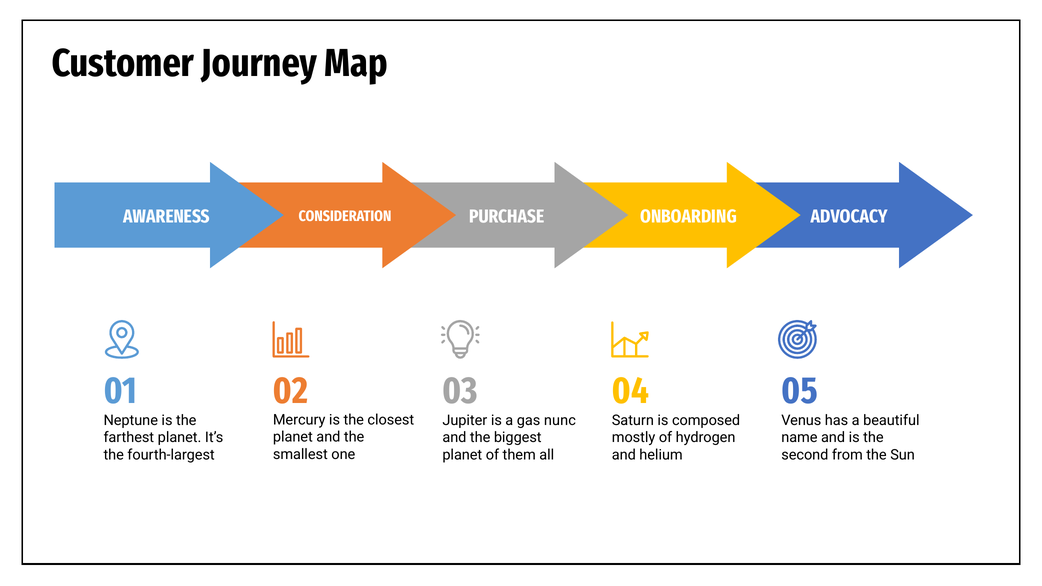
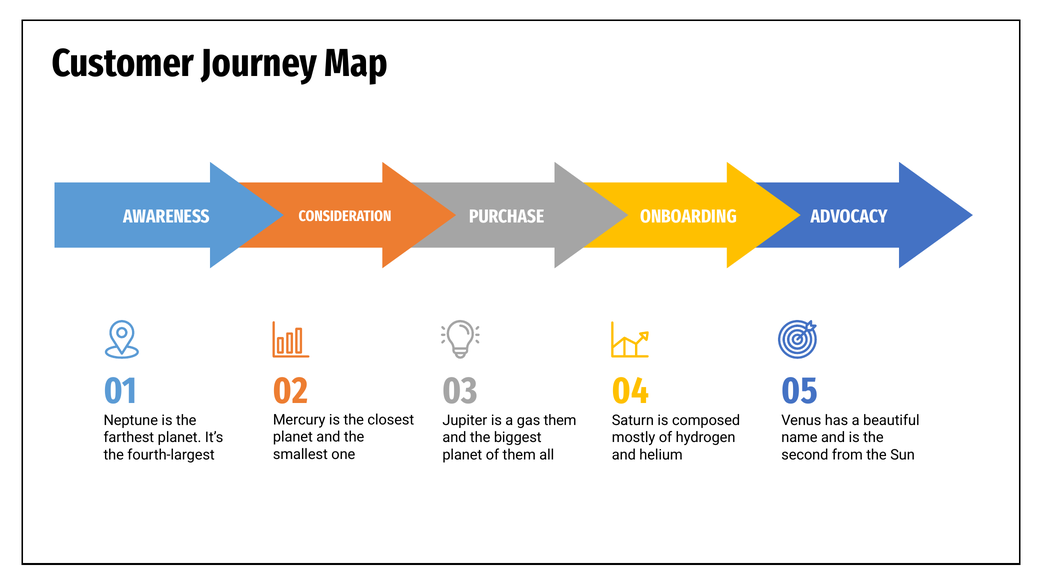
gas nunc: nunc -> them
